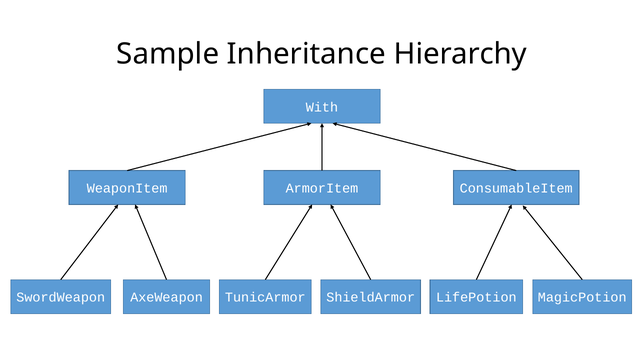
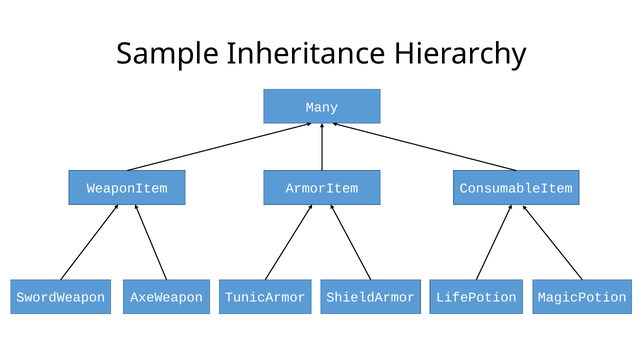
With: With -> Many
